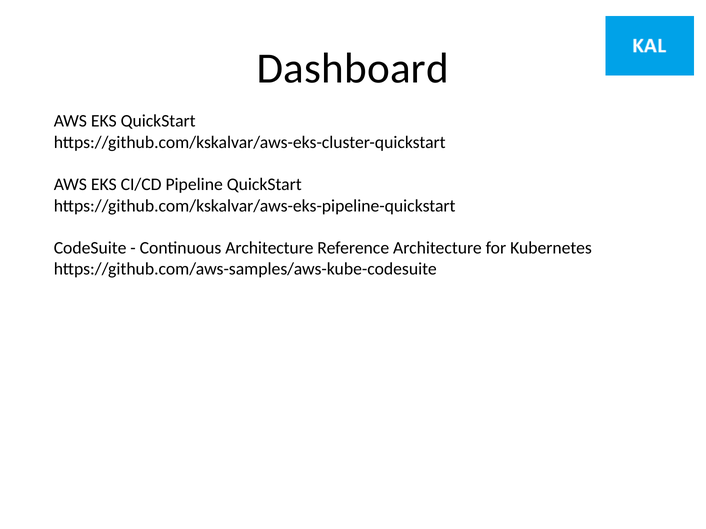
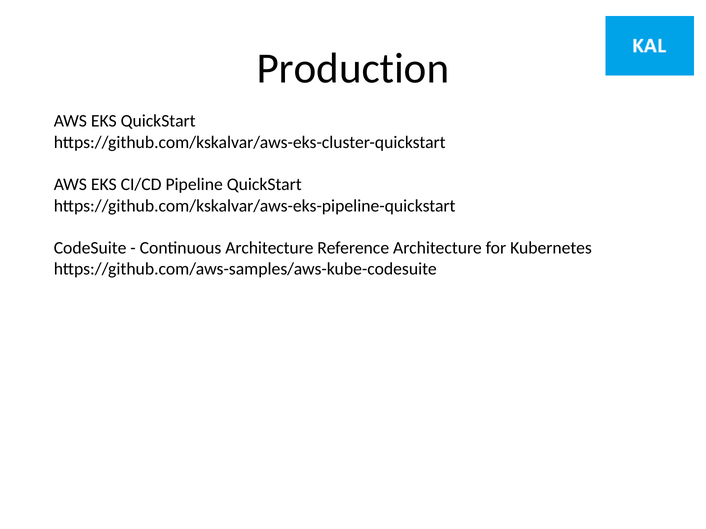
Dashboard: Dashboard -> Production
